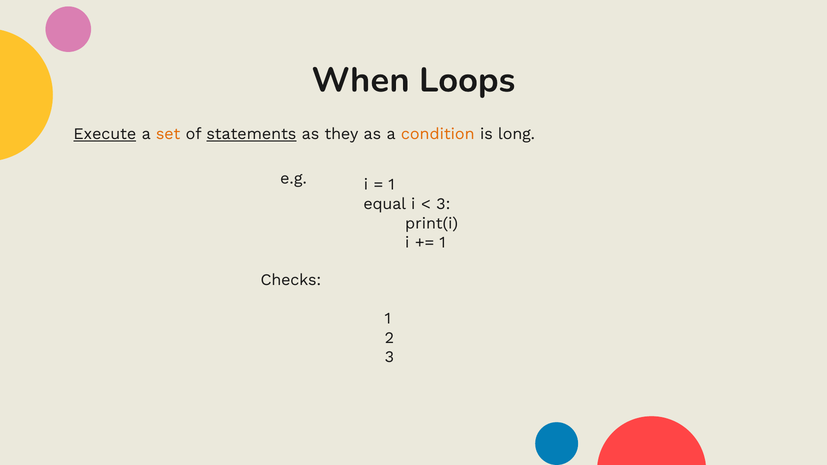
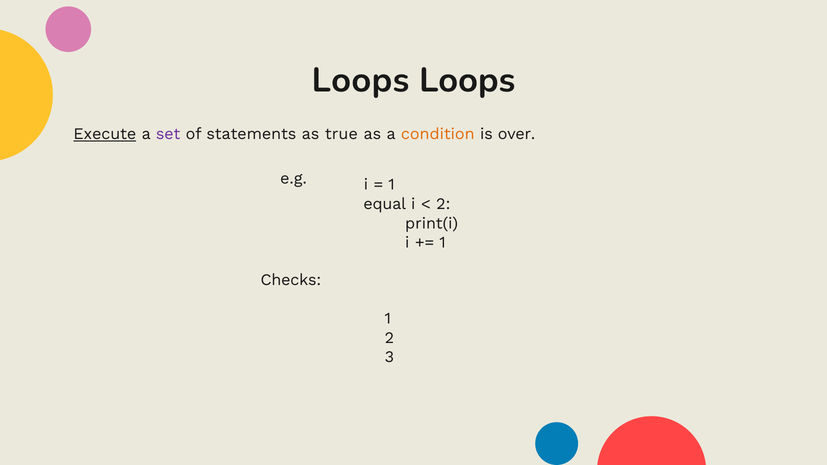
When at (360, 80): When -> Loops
set colour: orange -> purple
statements underline: present -> none
they: they -> true
long: long -> over
3 at (443, 204): 3 -> 2
